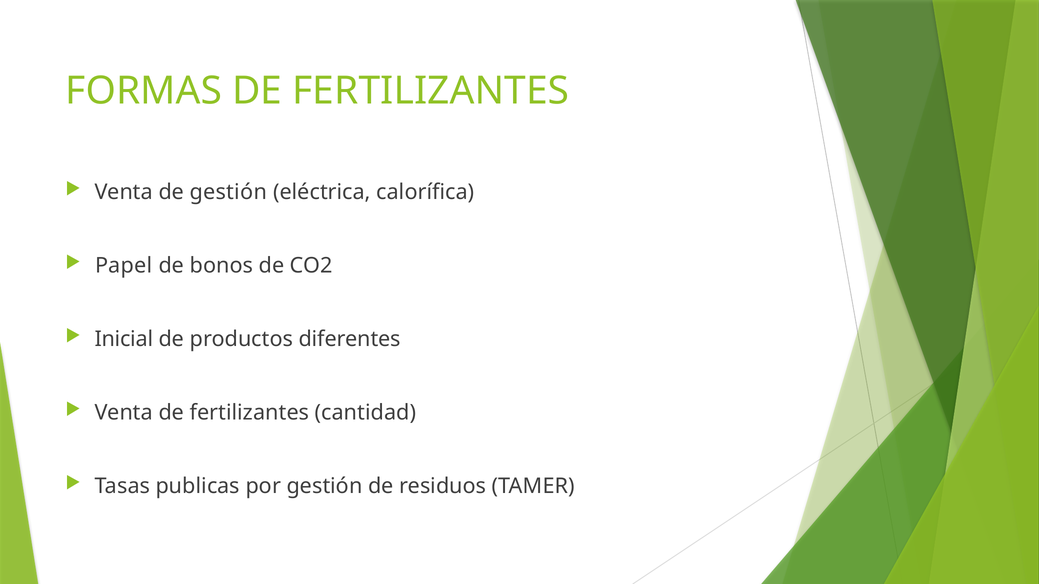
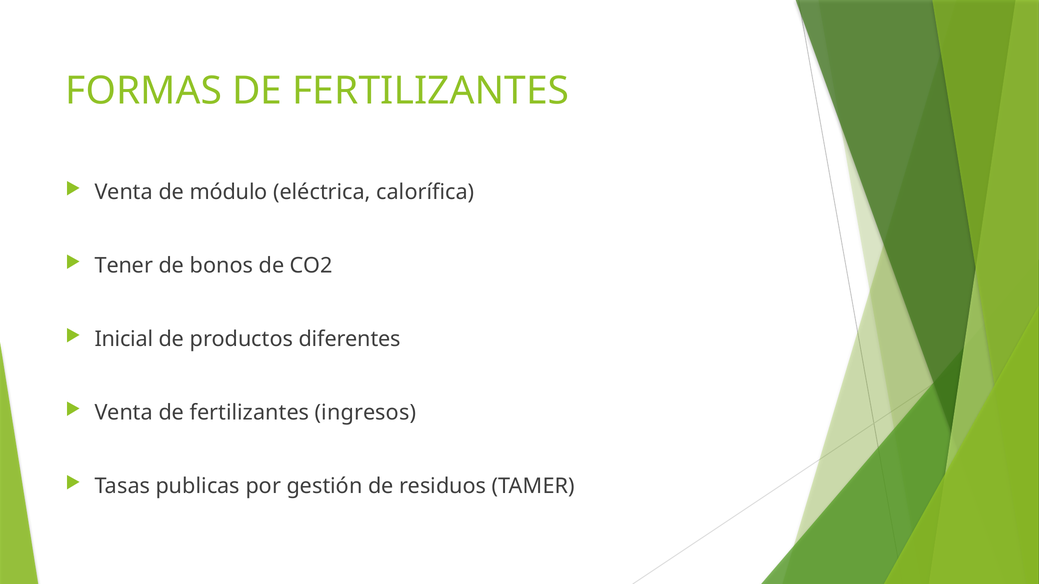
de gestión: gestión -> módulo
Papel: Papel -> Tener
cantidad: cantidad -> ingresos
